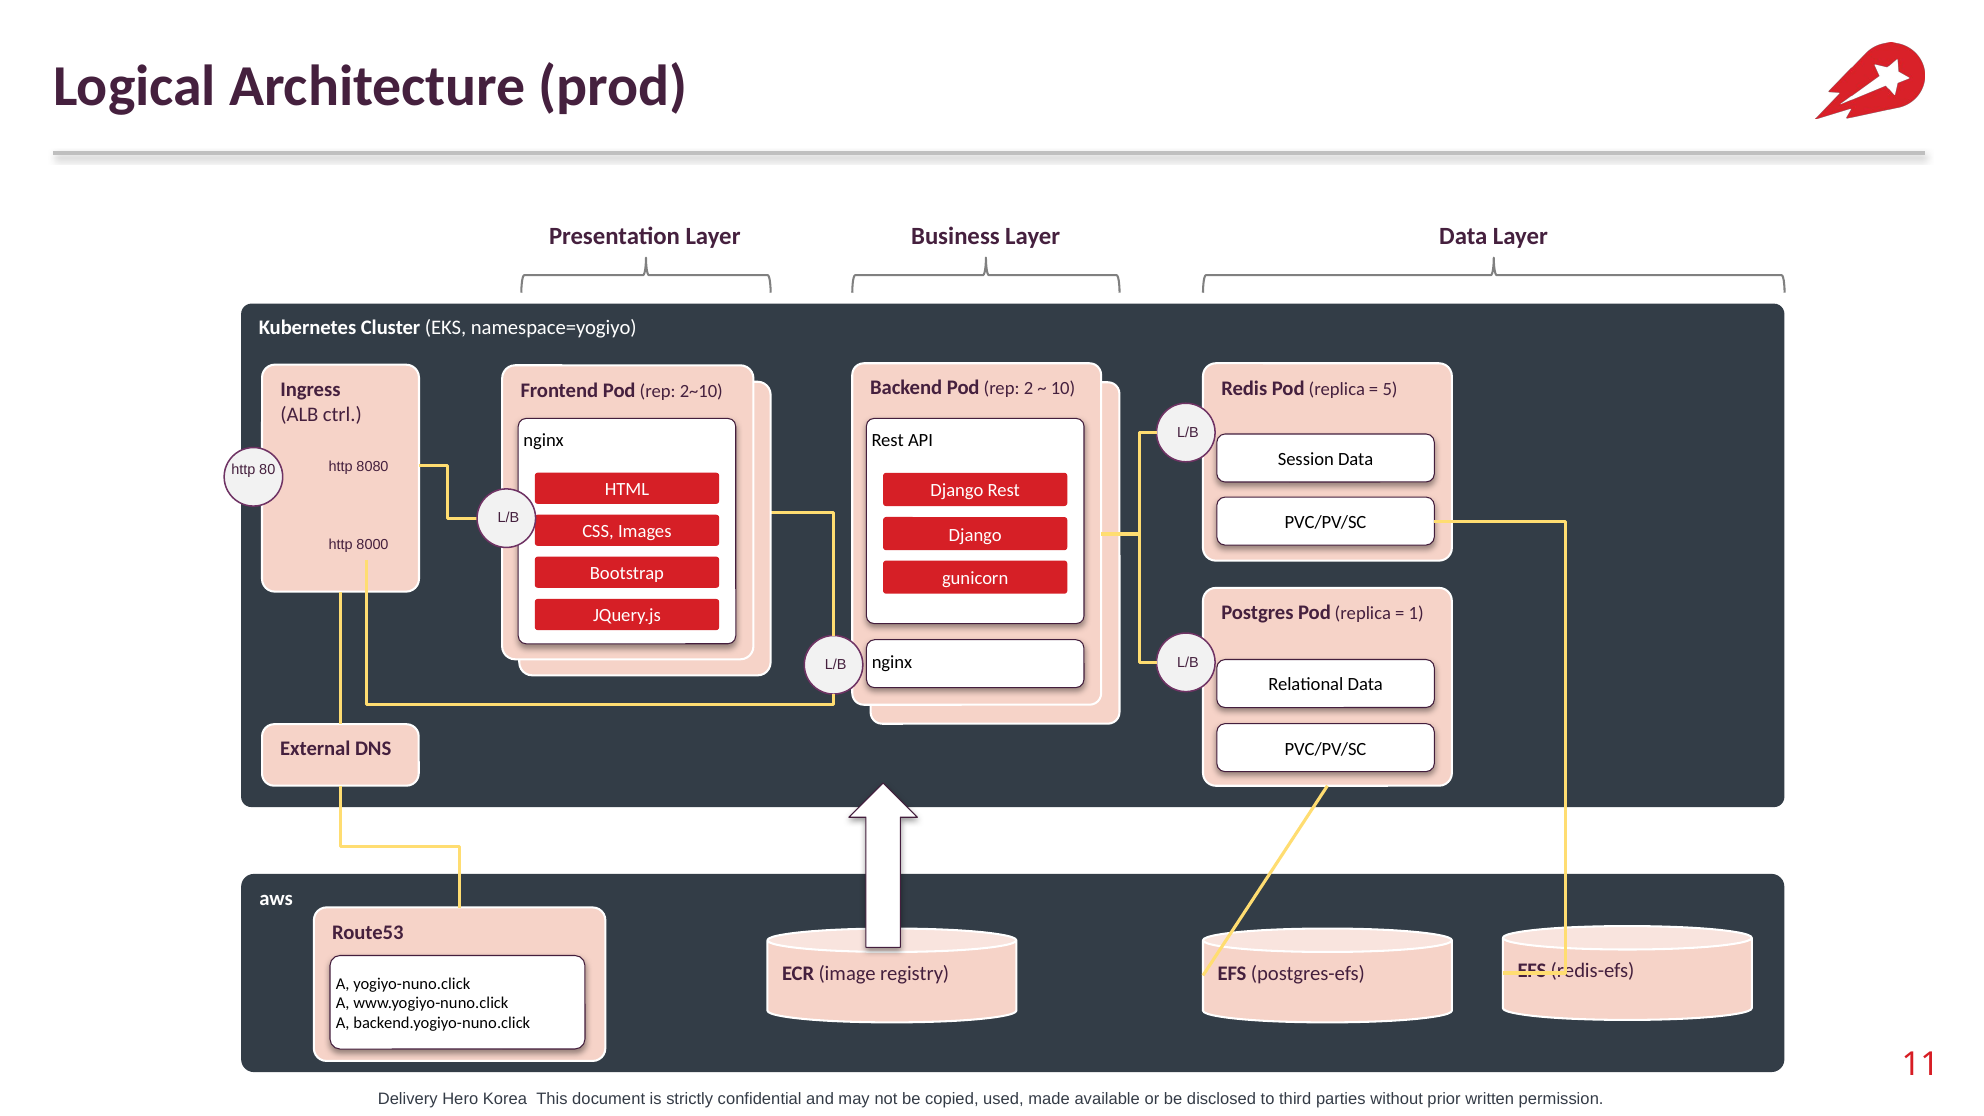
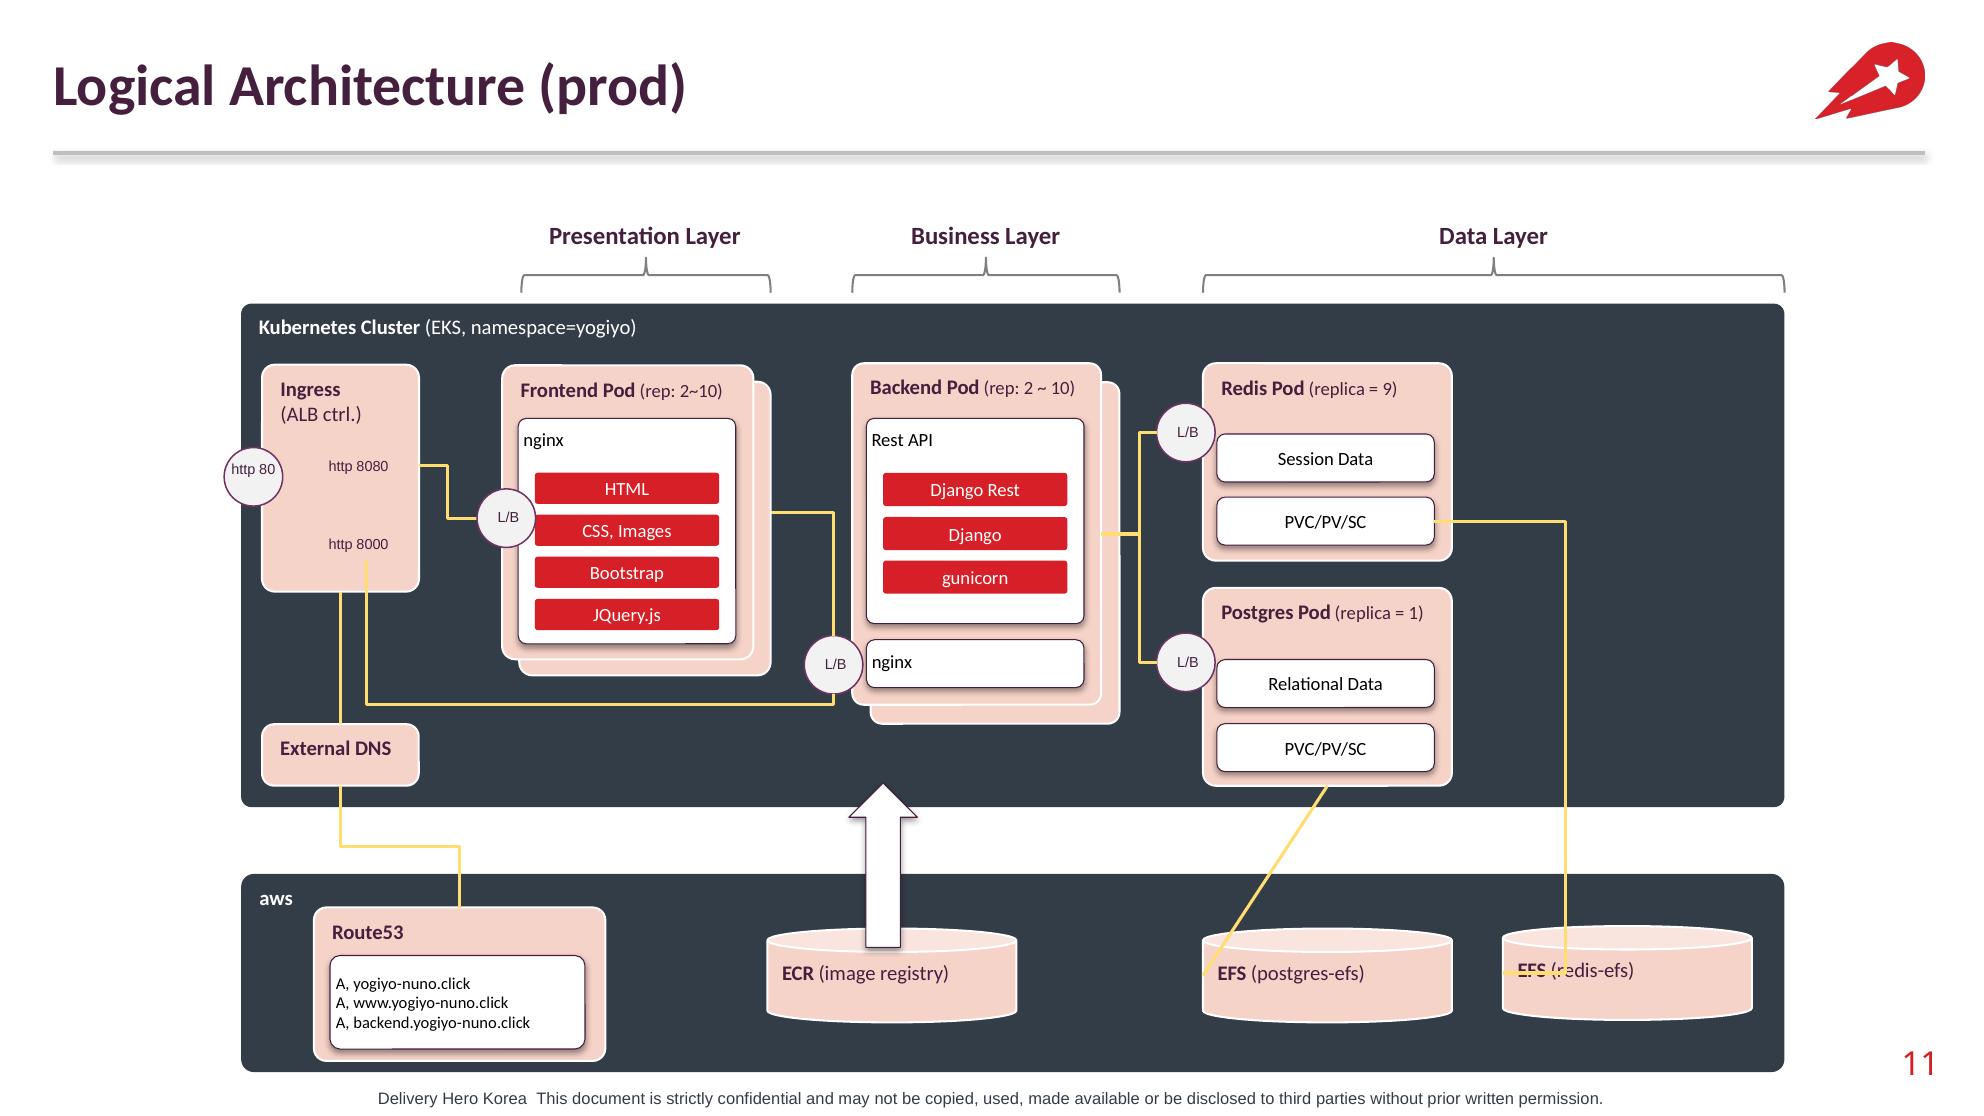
5: 5 -> 9
